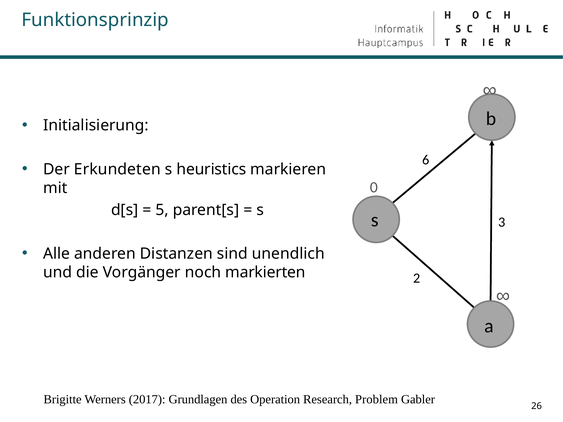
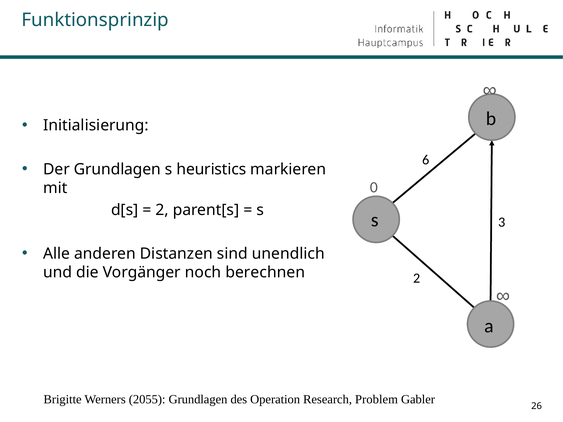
Der Erkundeten: Erkundeten -> Grundlagen
5 at (162, 210): 5 -> 2
markierten: markierten -> berechnen
2017: 2017 -> 2055
